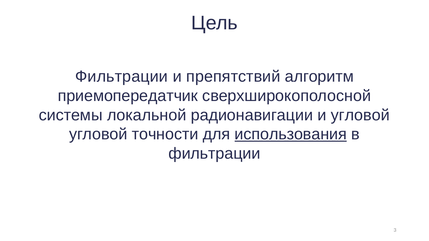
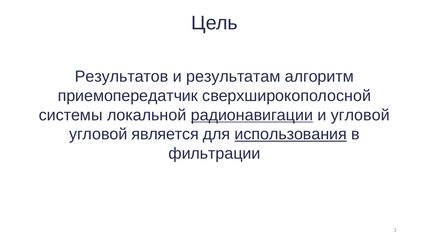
Фильтрации at (122, 77): Фильтрации -> Результатов
препятствий: препятствий -> результатам
радионавигации underline: none -> present
точности: точности -> является
